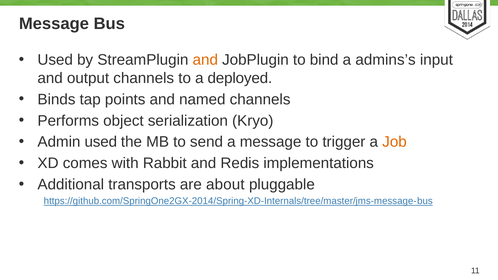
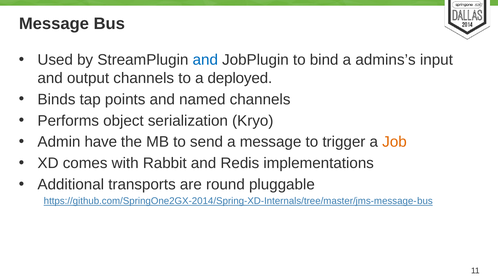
and at (205, 60) colour: orange -> blue
Admin used: used -> have
about: about -> round
